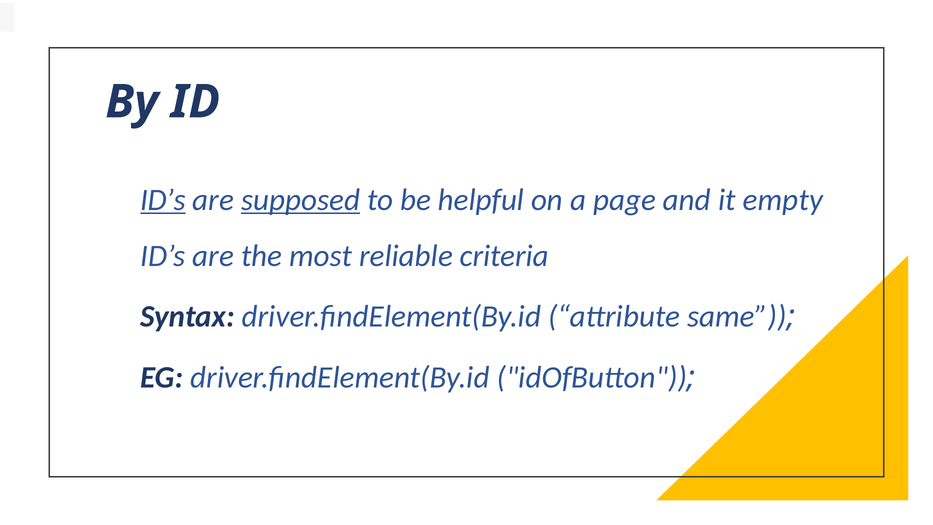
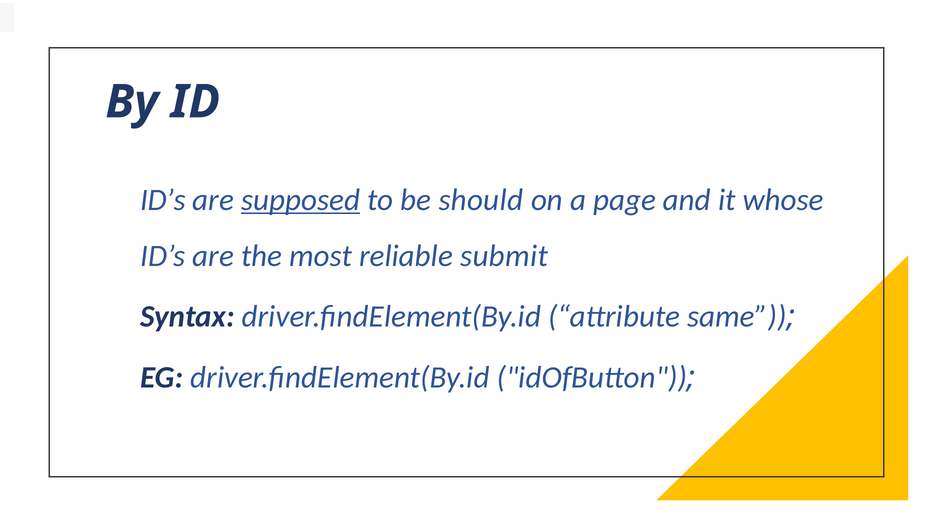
ID’s at (163, 200) underline: present -> none
helpful: helpful -> should
empty: empty -> whose
criteria: criteria -> submit
